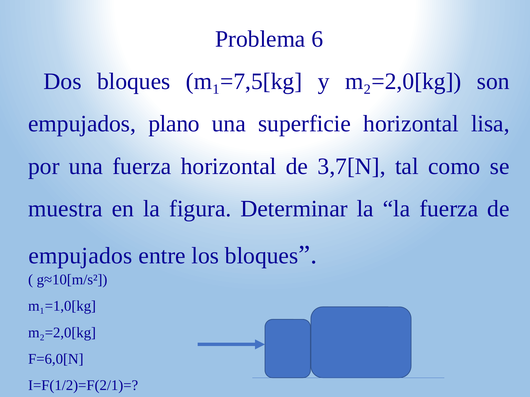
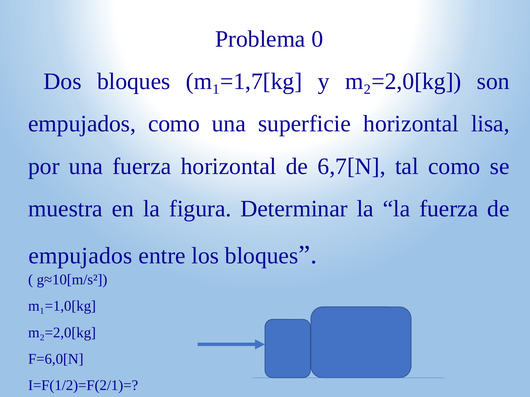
6: 6 -> 0
m₁=7,5[kg: m₁=7,5[kg -> m₁=1,7[kg
empujados plano: plano -> como
3,7[N: 3,7[N -> 6,7[N
